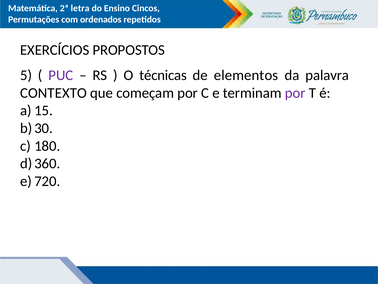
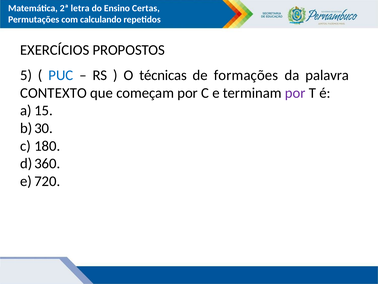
Cincos: Cincos -> Certas
ordenados: ordenados -> calculando
PUC colour: purple -> blue
elementos: elementos -> formações
